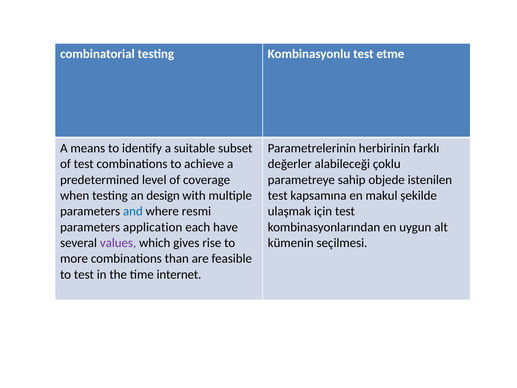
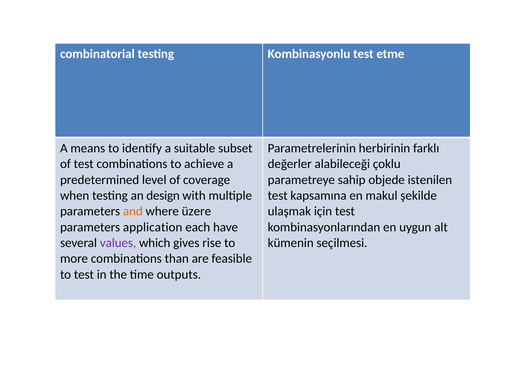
and colour: blue -> orange
resmi: resmi -> üzere
internet: internet -> outputs
